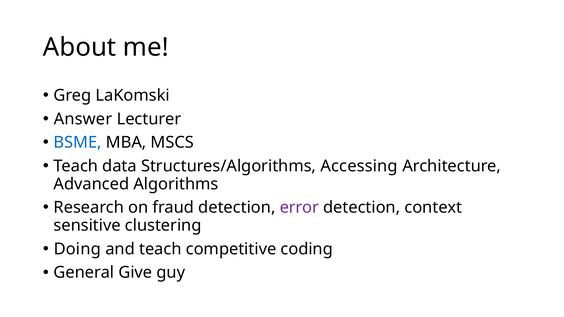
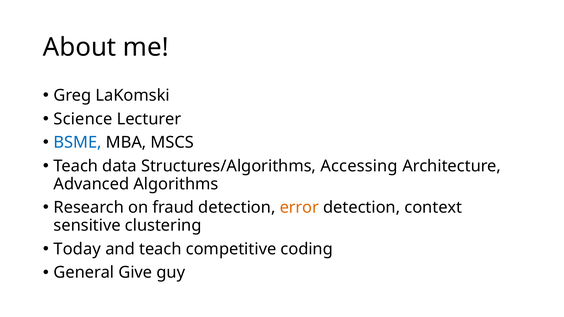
Answer: Answer -> Science
error colour: purple -> orange
Doing: Doing -> Today
